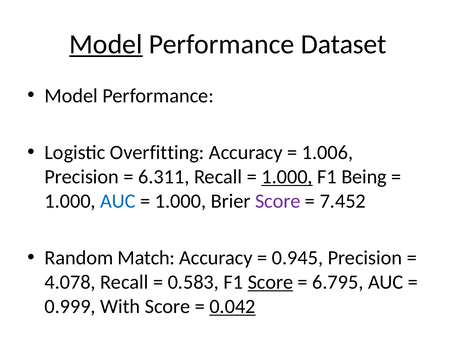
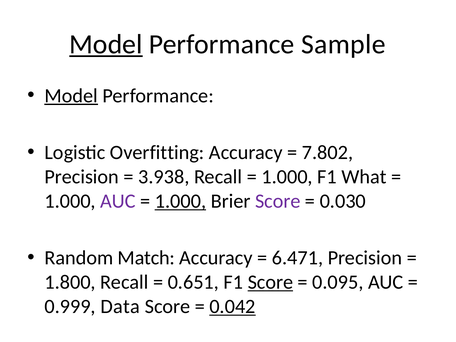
Dataset: Dataset -> Sample
Model at (71, 96) underline: none -> present
1.006: 1.006 -> 7.802
6.311: 6.311 -> 3.938
1.000 at (287, 177) underline: present -> none
Being: Being -> What
AUC at (118, 201) colour: blue -> purple
1.000 at (180, 201) underline: none -> present
7.452: 7.452 -> 0.030
0.945: 0.945 -> 6.471
4.078: 4.078 -> 1.800
0.583: 0.583 -> 0.651
6.795: 6.795 -> 0.095
With: With -> Data
